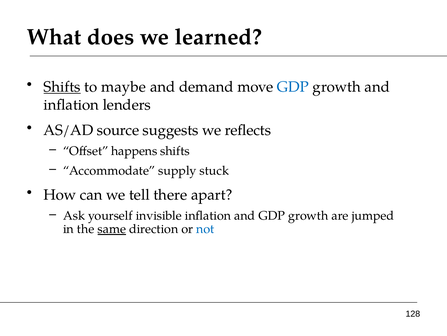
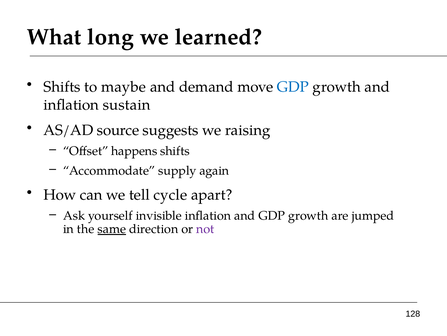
does: does -> long
Shifts at (62, 87) underline: present -> none
lenders: lenders -> sustain
reflects: reflects -> raising
stuck: stuck -> again
there: there -> cycle
not colour: blue -> purple
